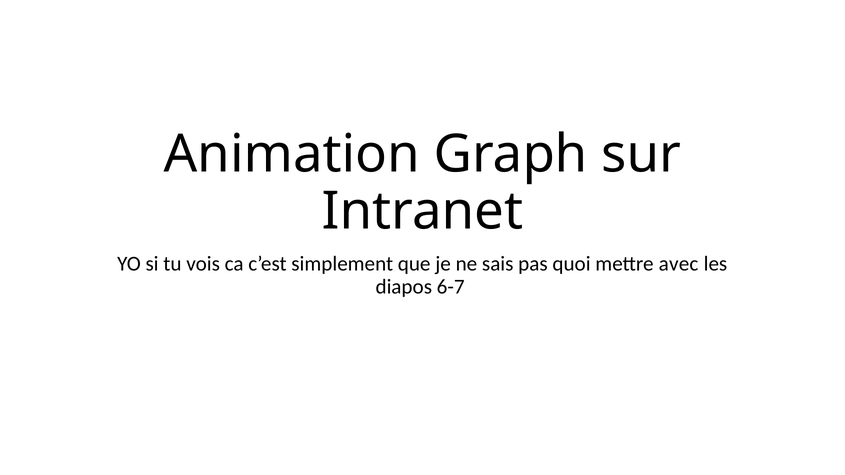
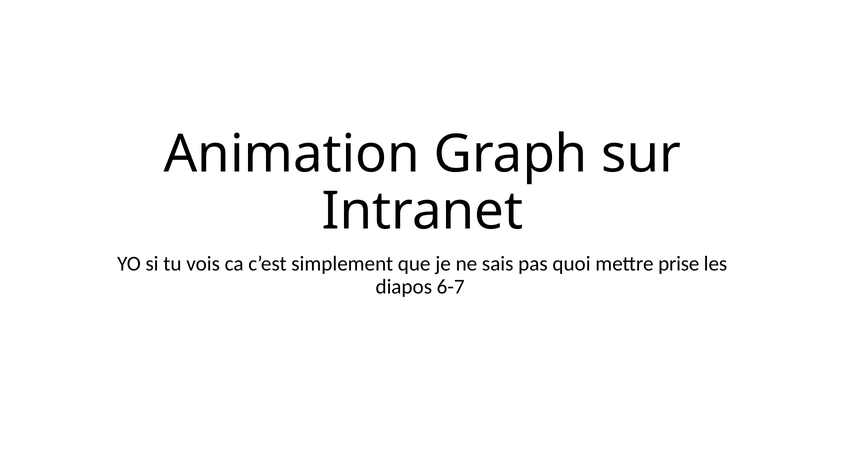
avec: avec -> prise
